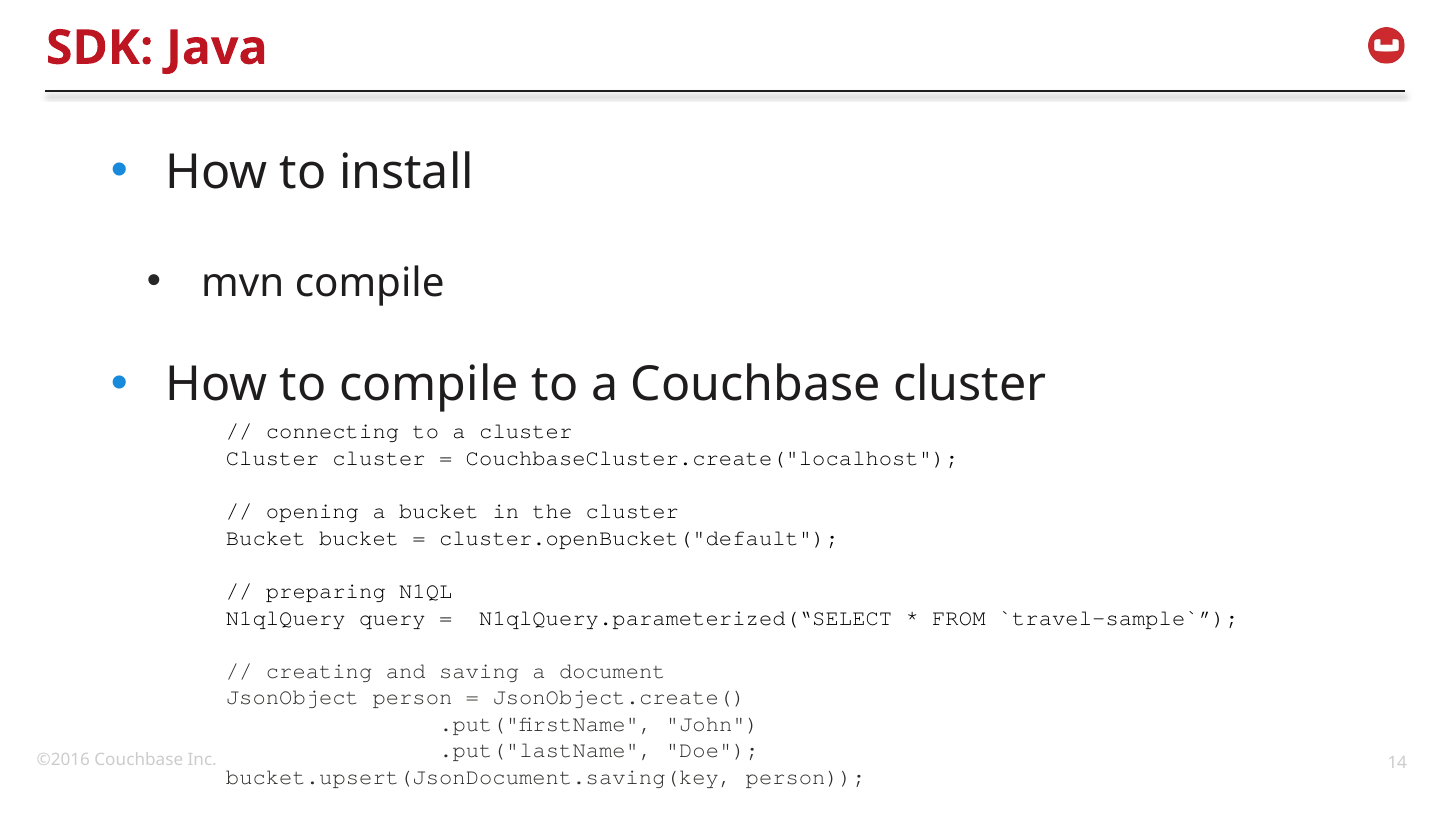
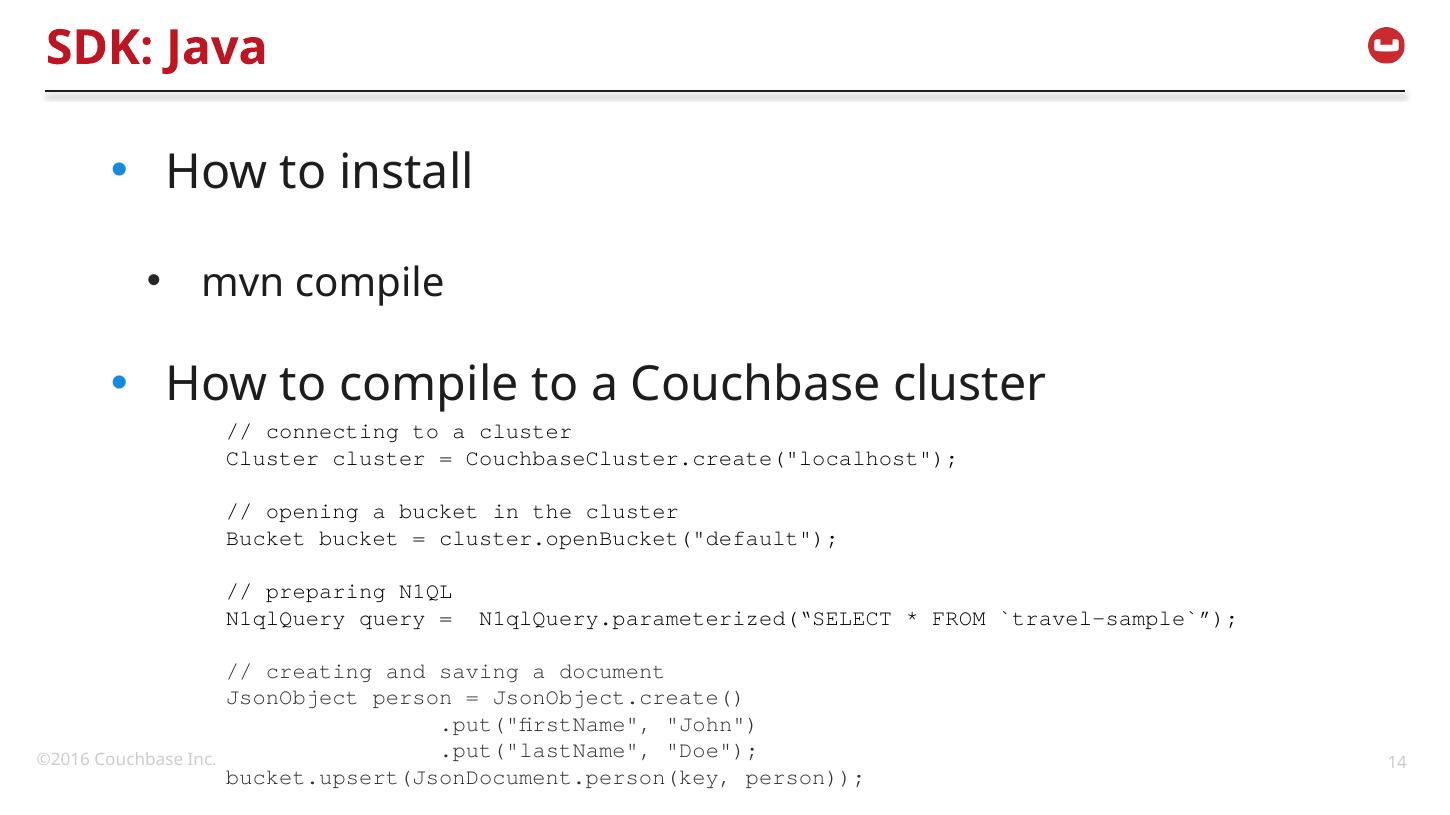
bucket.upsert(JsonDocument.saving(key: bucket.upsert(JsonDocument.saving(key -> bucket.upsert(JsonDocument.person(key
